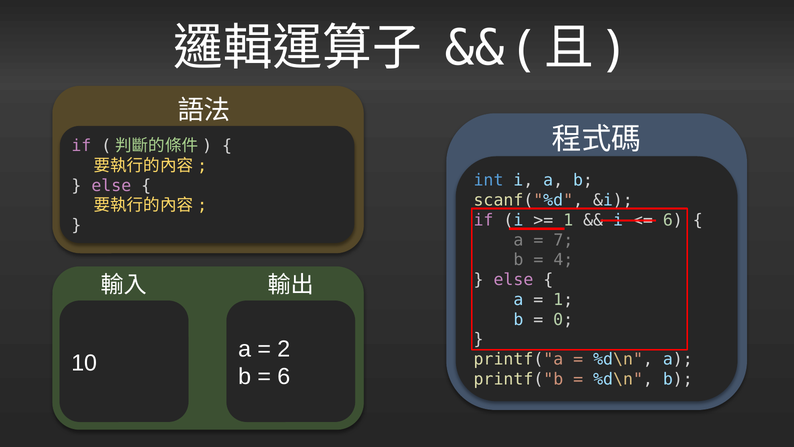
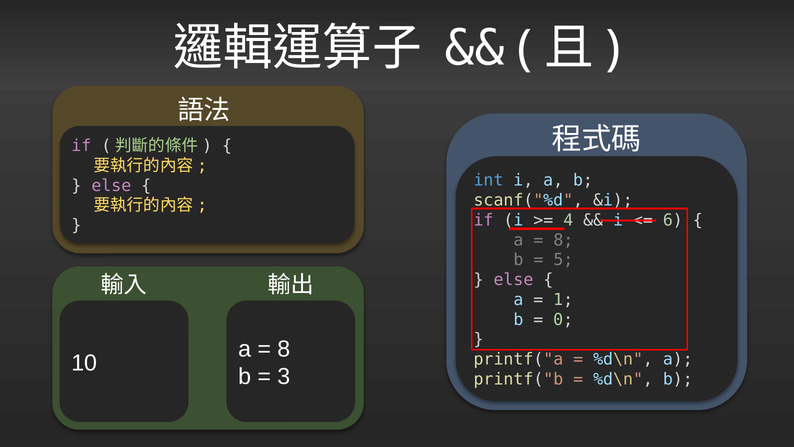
1 at (568, 220): 1 -> 4
7 at (563, 240): 7 -> 8
4: 4 -> 5
2 at (284, 349): 2 -> 8
6 at (284, 376): 6 -> 3
